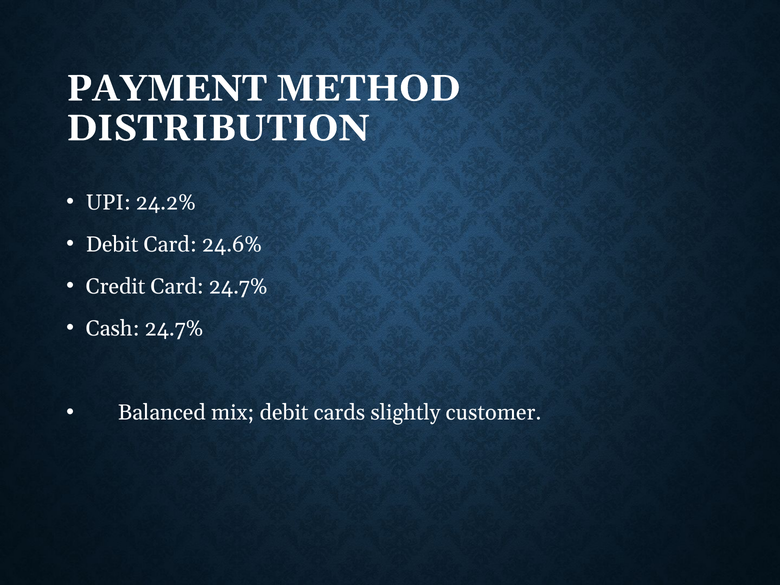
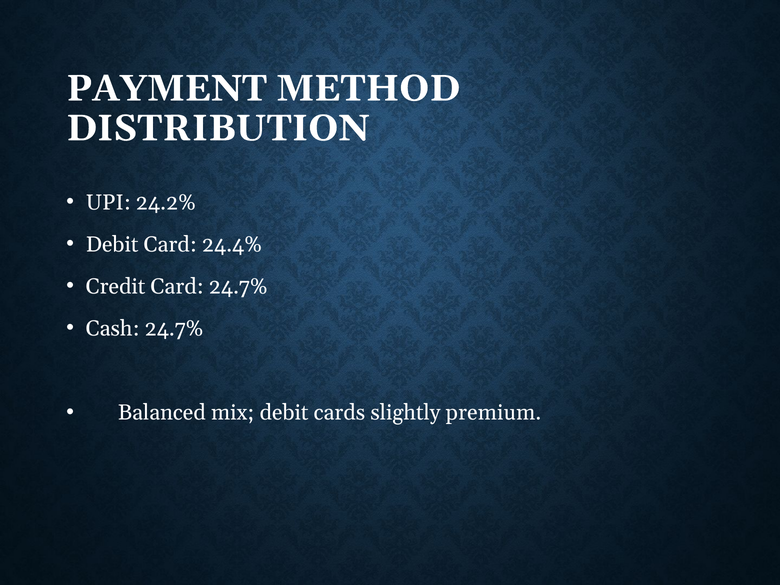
24.6%: 24.6% -> 24.4%
customer: customer -> premium
